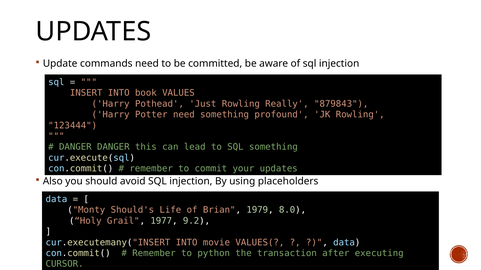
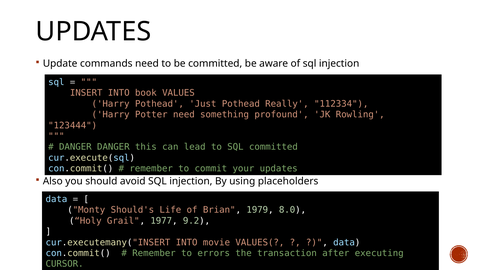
Just Rowling: Rowling -> Pothead
879843: 879843 -> 112334
SQL something: something -> committed
python: python -> errors
